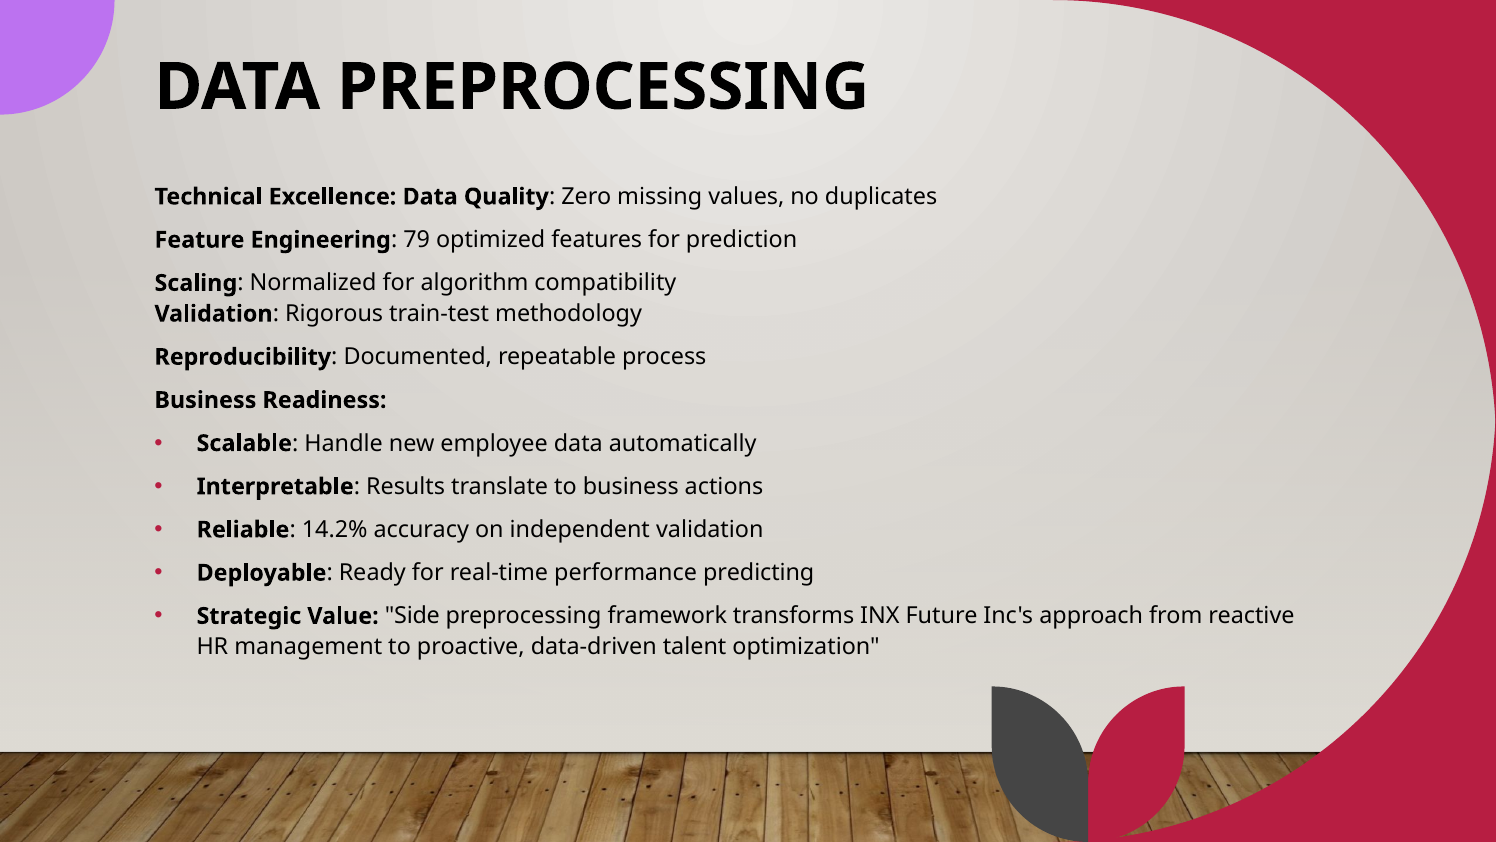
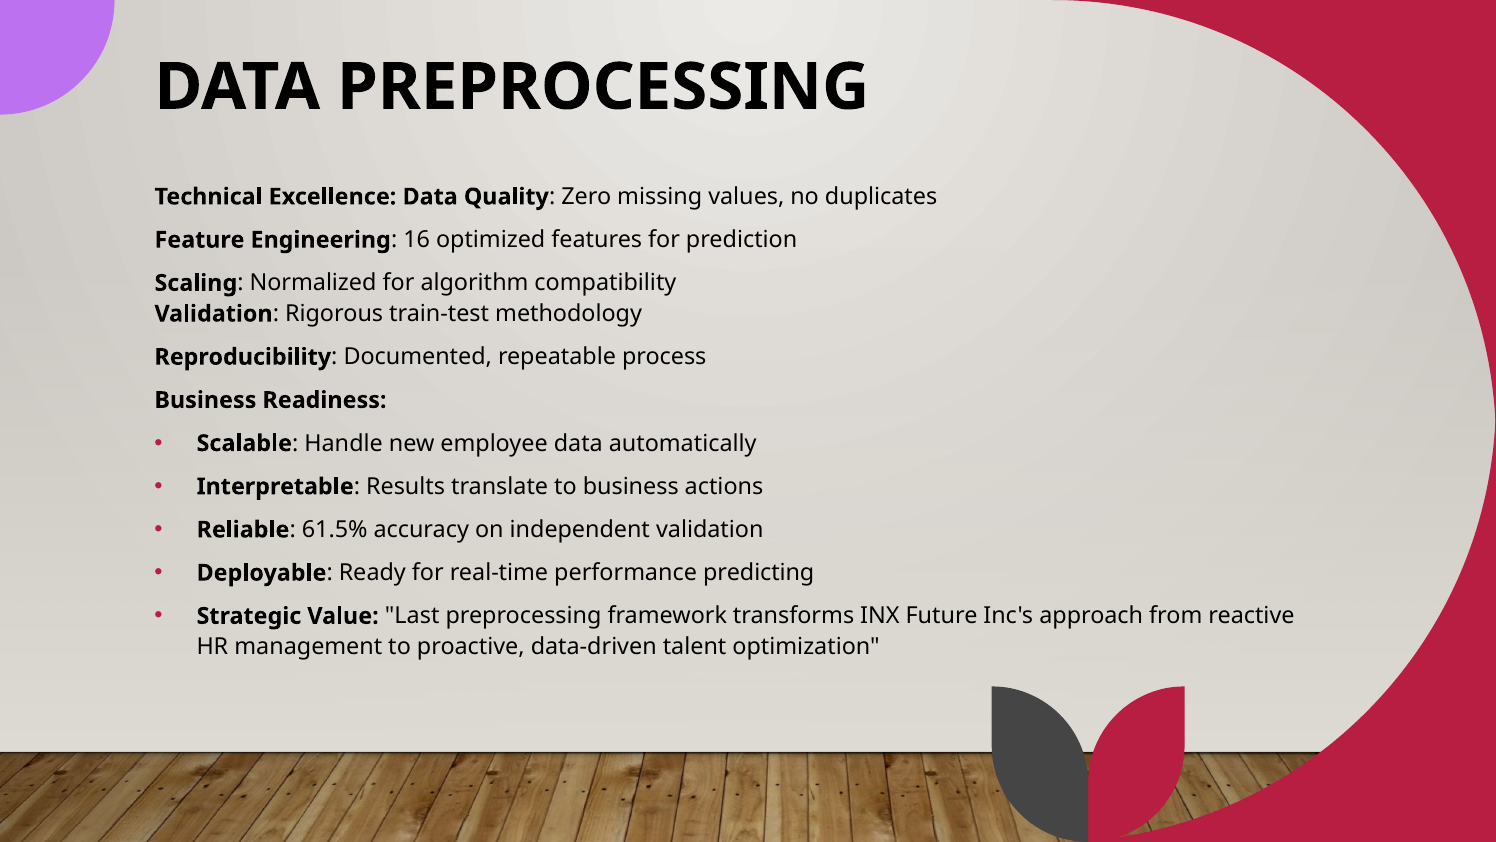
79: 79 -> 16
14.2%: 14.2% -> 61.5%
Side: Side -> Last
